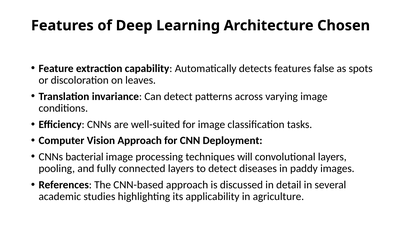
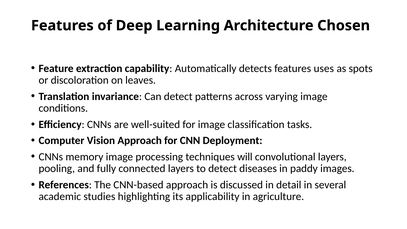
false: false -> uses
bacterial: bacterial -> memory
